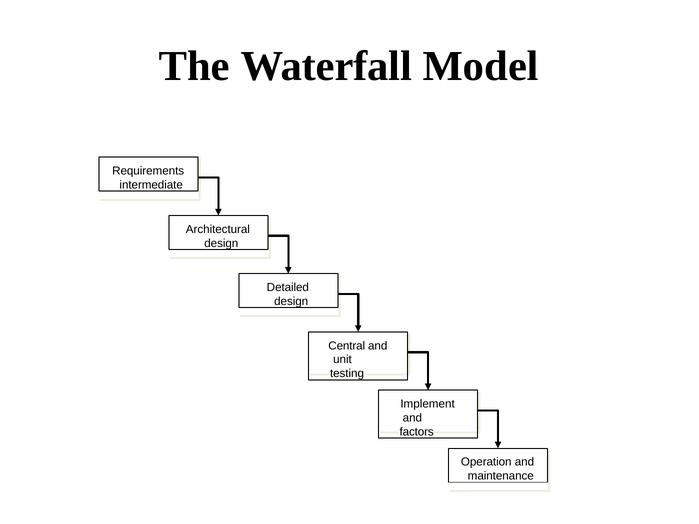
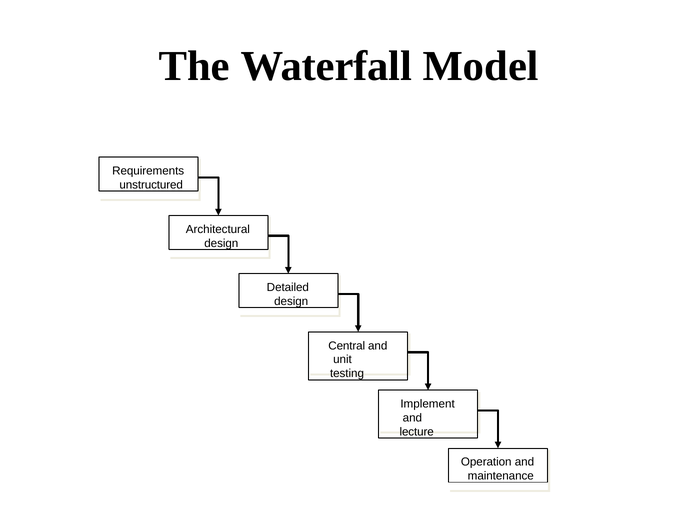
intermediate: intermediate -> unstructured
factors: factors -> lecture
